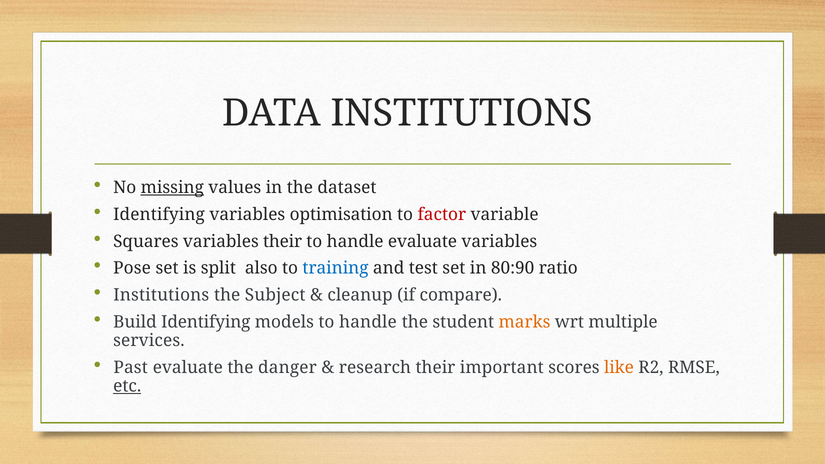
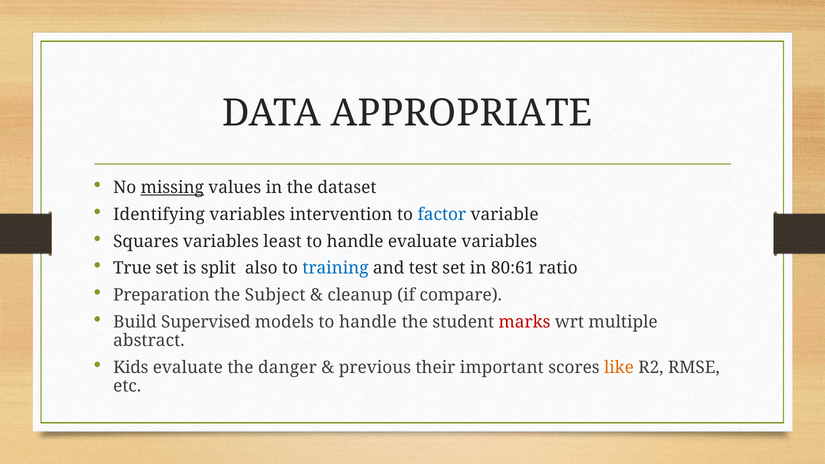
DATA INSTITUTIONS: INSTITUTIONS -> APPROPRIATE
optimisation: optimisation -> intervention
factor colour: red -> blue
variables their: their -> least
Pose: Pose -> True
80:90: 80:90 -> 80:61
Institutions at (161, 295): Institutions -> Preparation
Build Identifying: Identifying -> Supervised
marks colour: orange -> red
services: services -> abstract
Past: Past -> Kids
research: research -> previous
etc underline: present -> none
